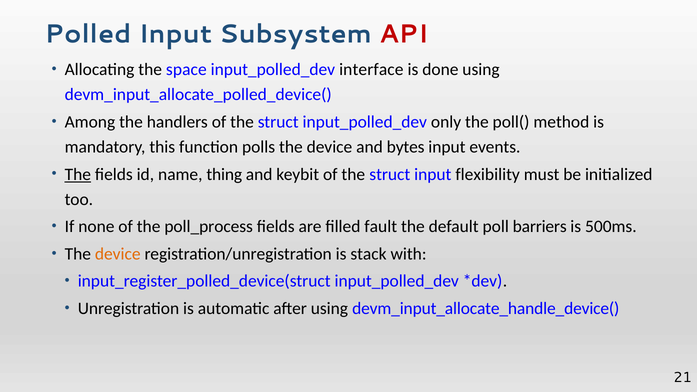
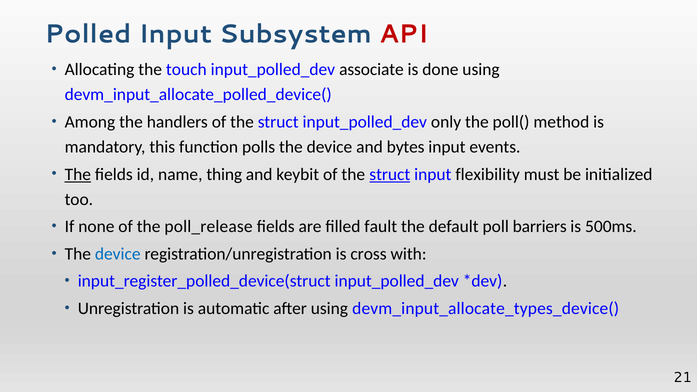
space: space -> touch
interface: interface -> associate
struct at (390, 174) underline: none -> present
poll_process: poll_process -> poll_release
device at (118, 254) colour: orange -> blue
stack: stack -> cross
devm_input_allocate_handle_device(: devm_input_allocate_handle_device( -> devm_input_allocate_types_device(
